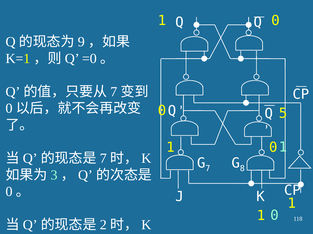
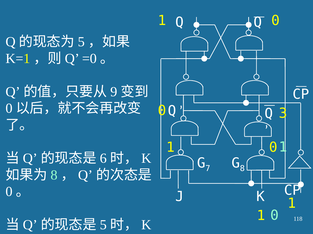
9 at (81, 42): 9 -> 5
7 at (114, 92): 7 -> 9
5: 5 -> 3
7 at (103, 159): 7 -> 6
3 at (54, 176): 3 -> 8
2 at (103, 226): 2 -> 5
